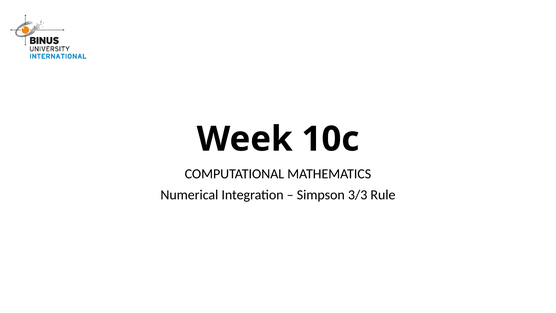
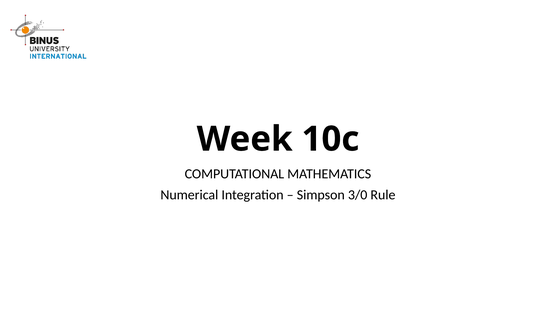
3/3: 3/3 -> 3/0
